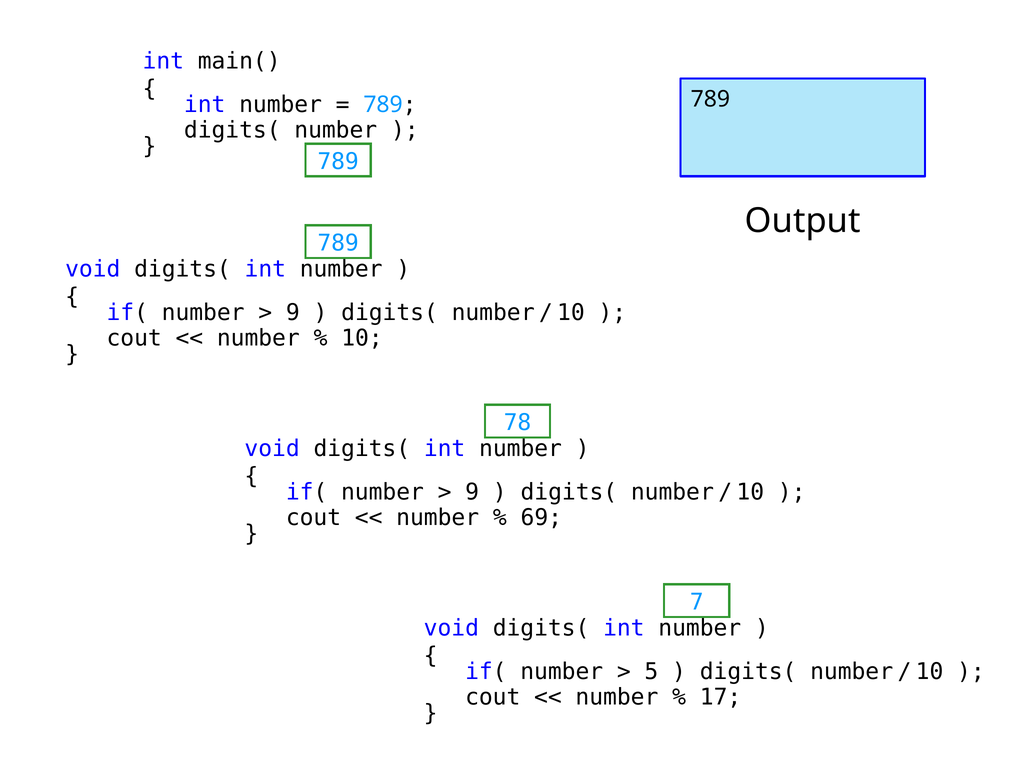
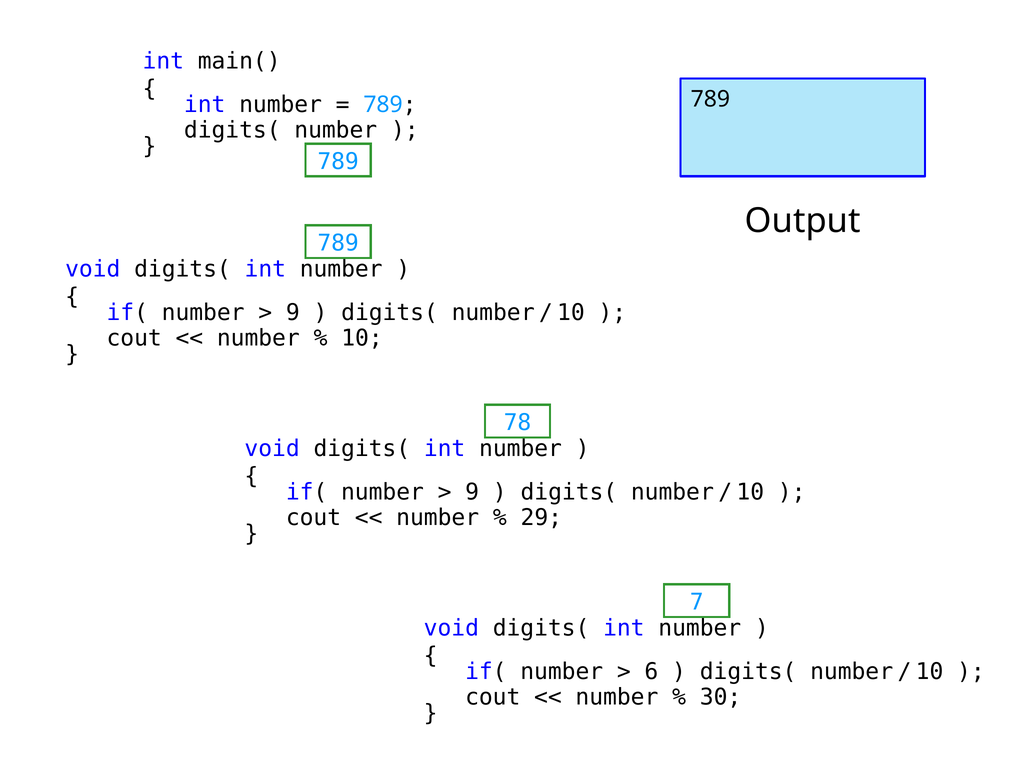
69: 69 -> 29
5: 5 -> 6
17: 17 -> 30
